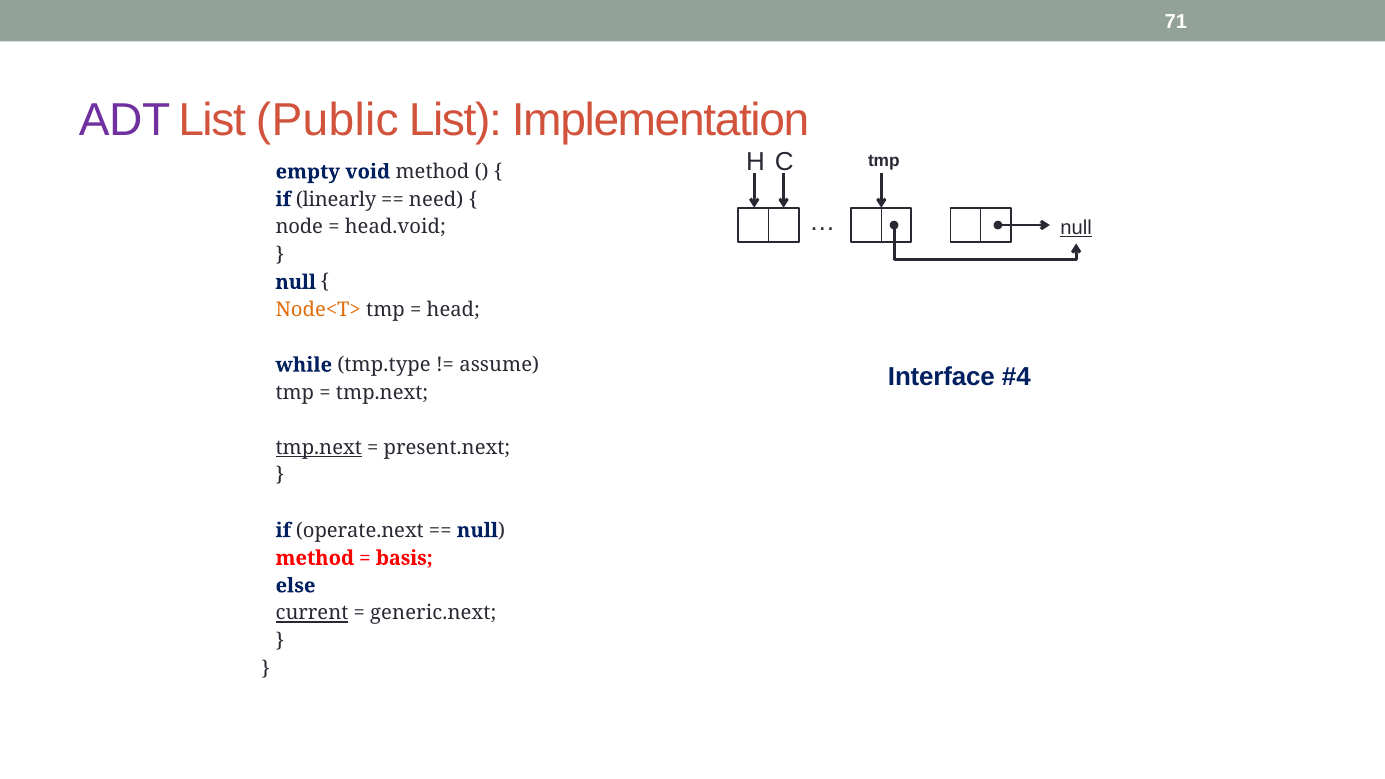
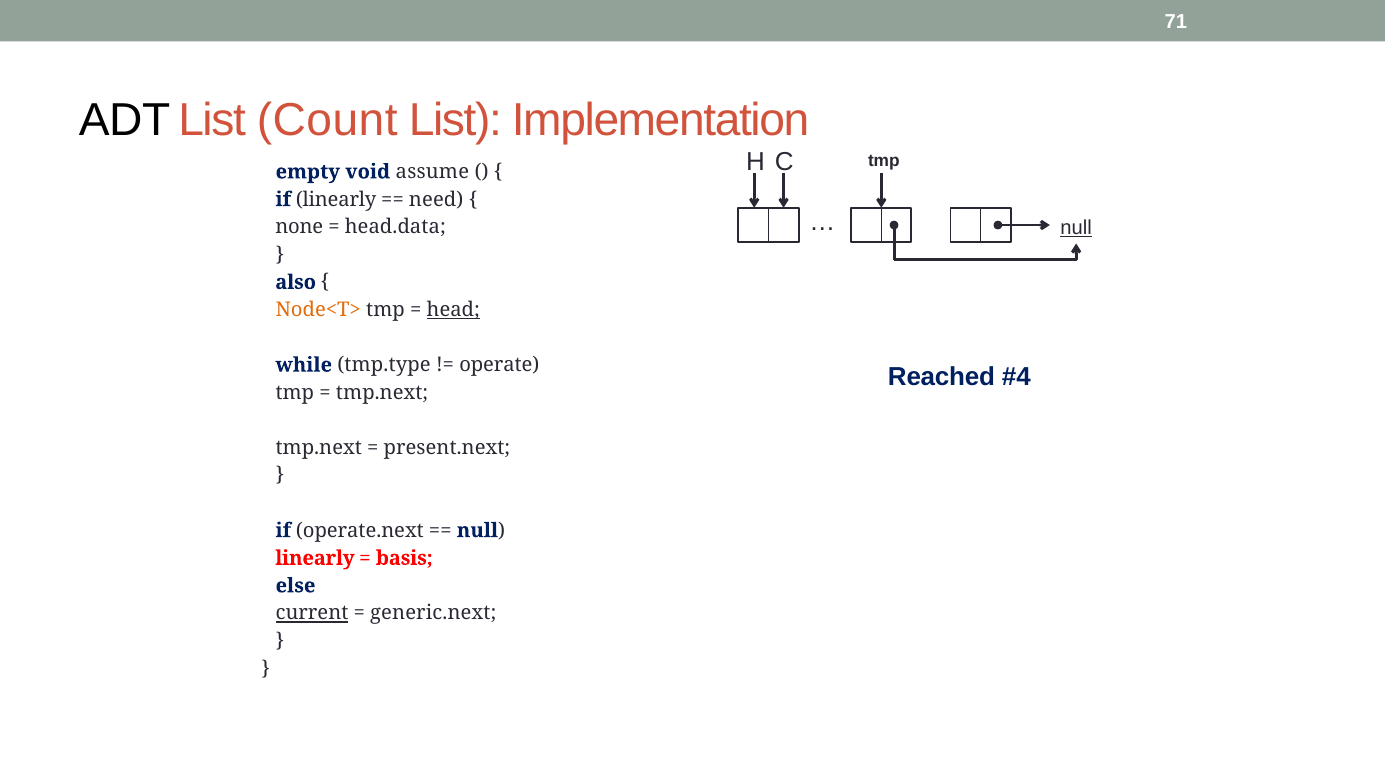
ADT colour: purple -> black
Public: Public -> Count
void method: method -> assume
node: node -> none
head.void: head.void -> head.data
null at (296, 282): null -> also
head underline: none -> present
assume: assume -> operate
Interface: Interface -> Reached
tmp.next at (319, 448) underline: present -> none
method at (315, 558): method -> linearly
